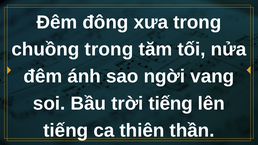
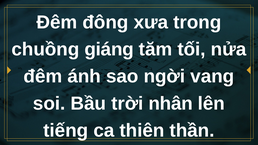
chuồng trong: trong -> giáng
trời tiếng: tiếng -> nhân
